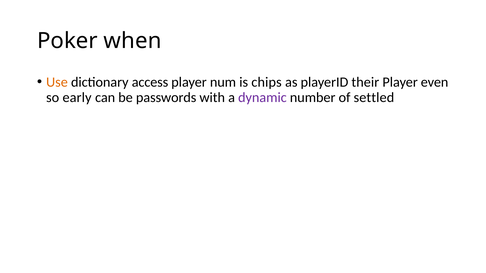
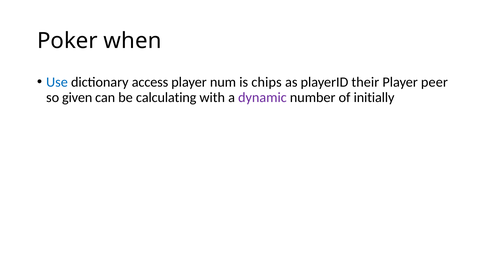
Use colour: orange -> blue
even: even -> peer
early: early -> given
passwords: passwords -> calculating
settled: settled -> initially
